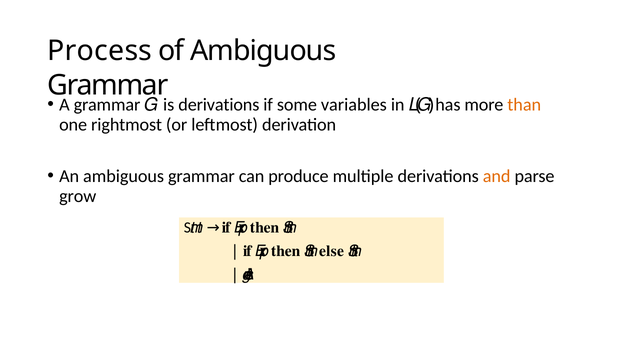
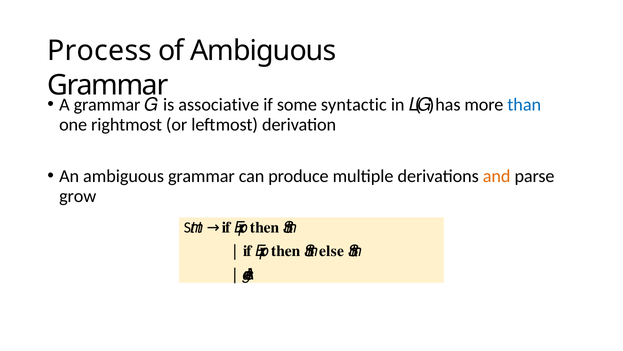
is derivations: derivations -> associative
variables: variables -> syntactic
than colour: orange -> blue
